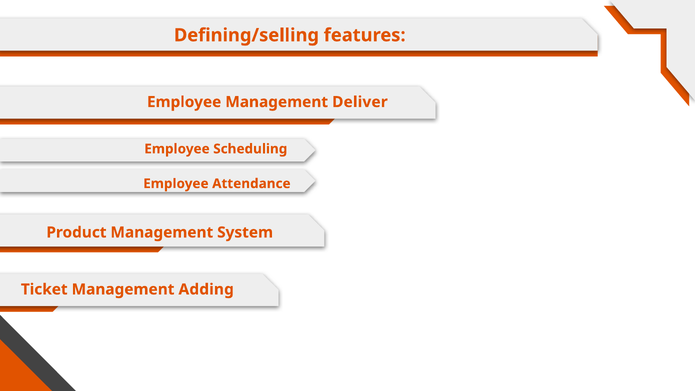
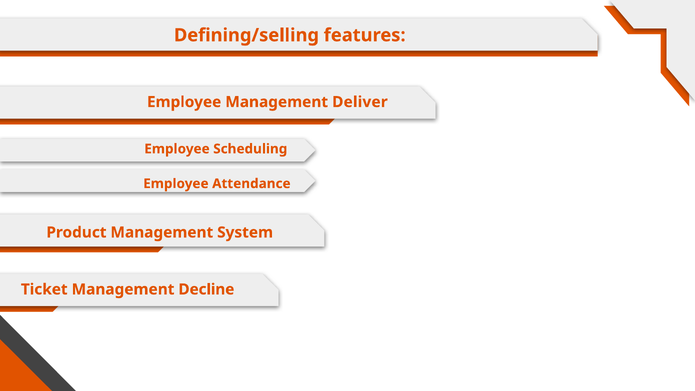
Adding: Adding -> Decline
